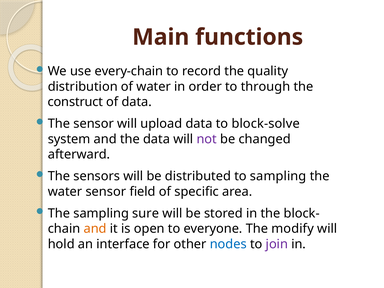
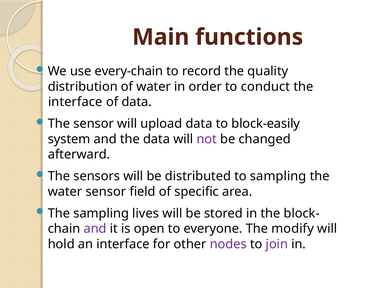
through: through -> conduct
construct at (75, 102): construct -> interface
block-solve: block-solve -> block-easily
sure: sure -> lives
and at (95, 229) colour: orange -> purple
nodes colour: blue -> purple
